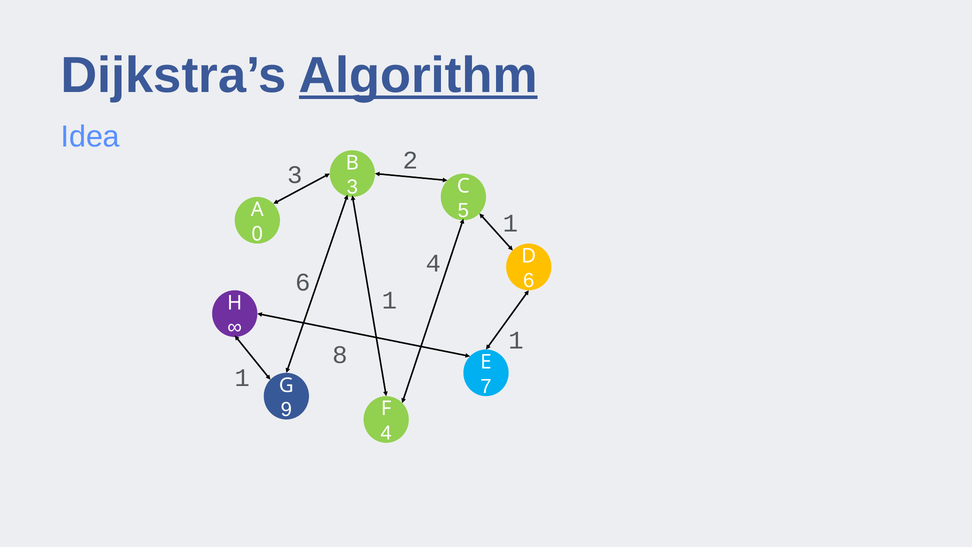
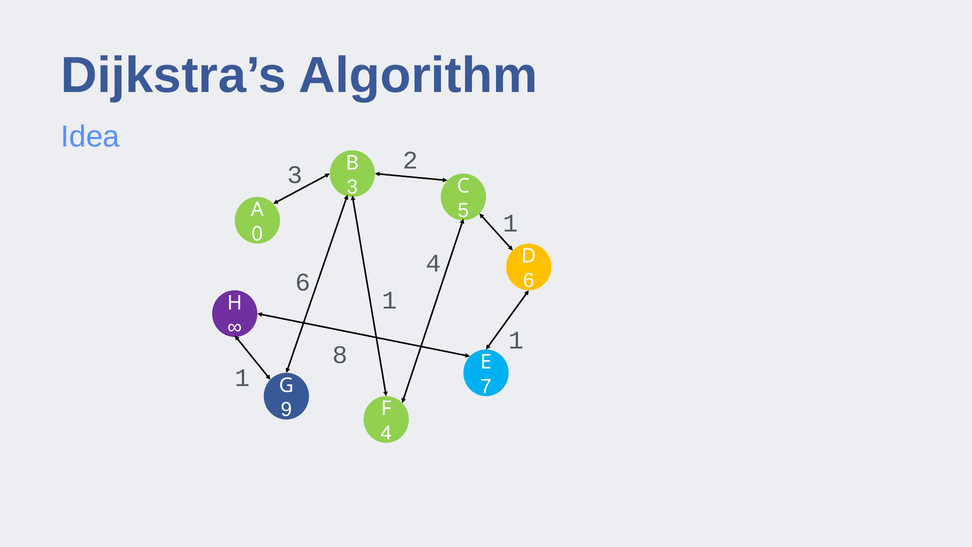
Algorithm underline: present -> none
